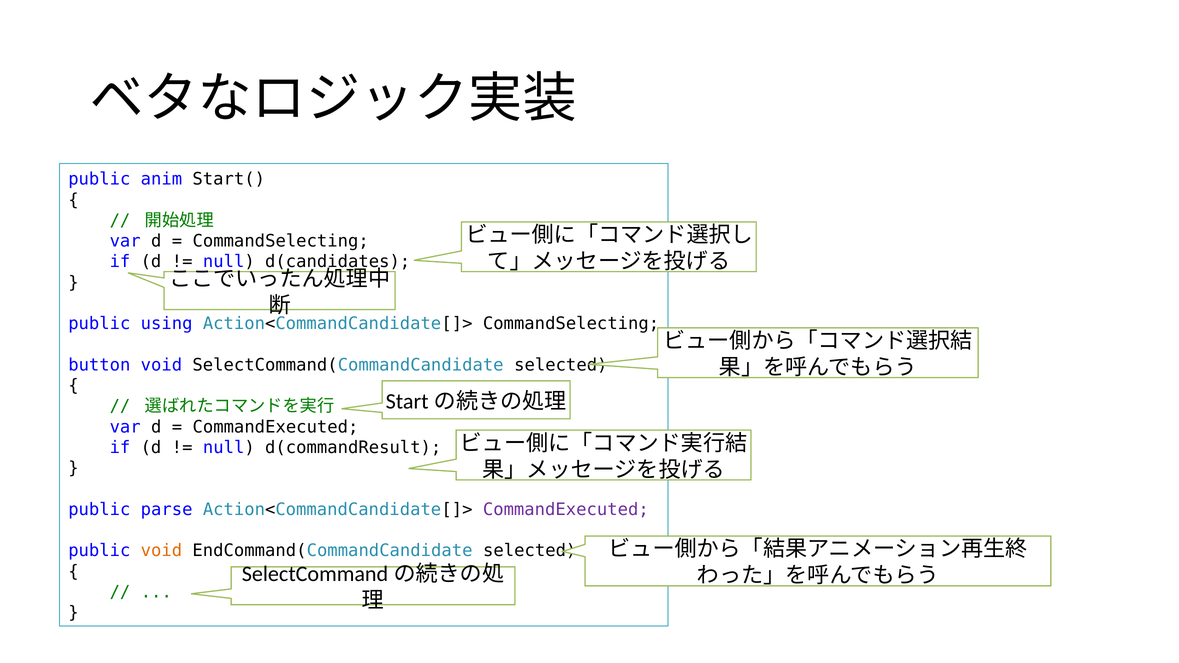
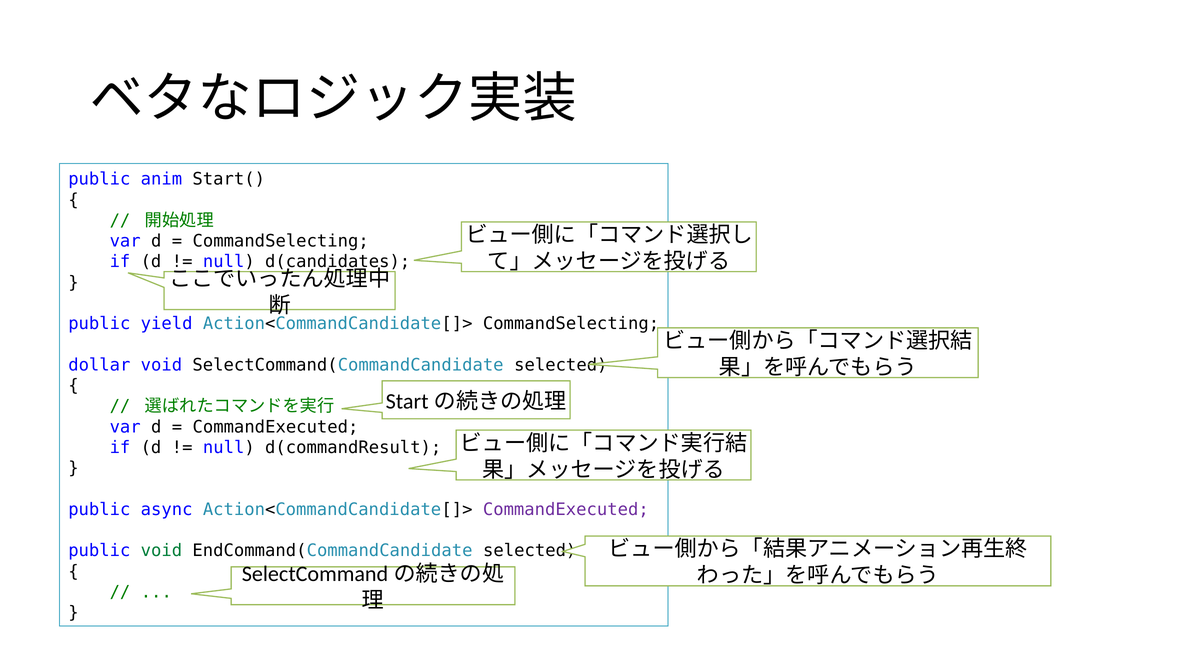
using: using -> yield
button: button -> dollar
parse: parse -> async
void at (161, 551) colour: orange -> green
